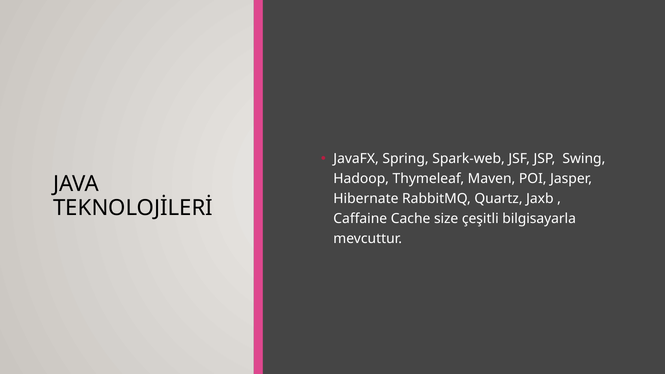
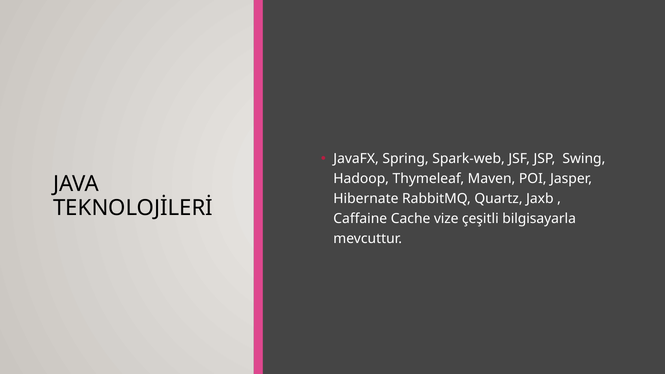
size: size -> vize
